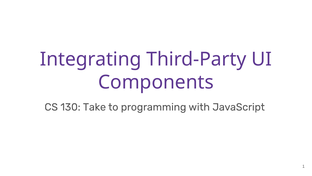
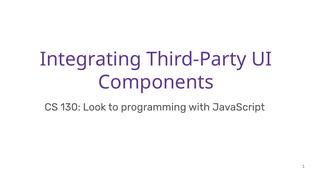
Take: Take -> Look
